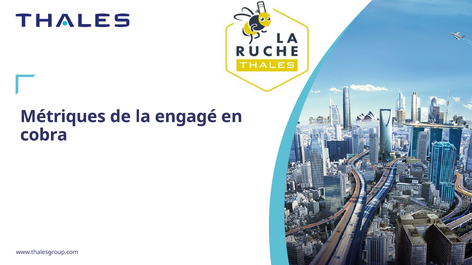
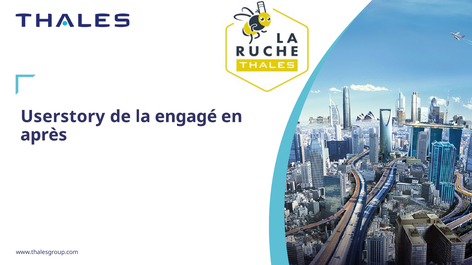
Métriques: Métriques -> Userstory
cobra: cobra -> après
